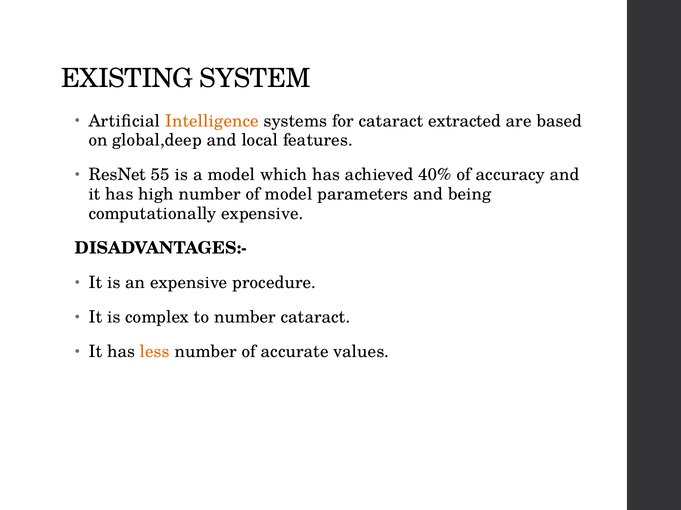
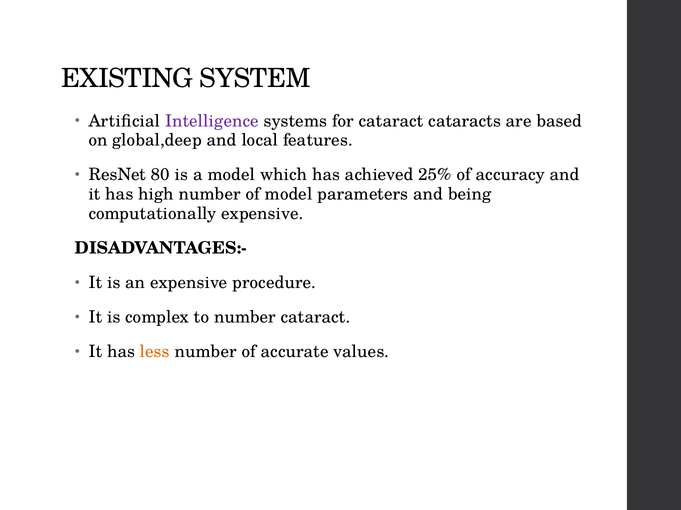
Intelligence colour: orange -> purple
extracted: extracted -> cataracts
55: 55 -> 80
40%: 40% -> 25%
